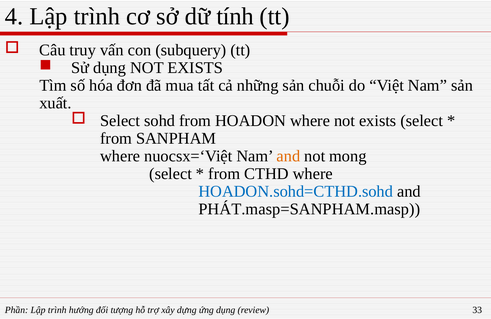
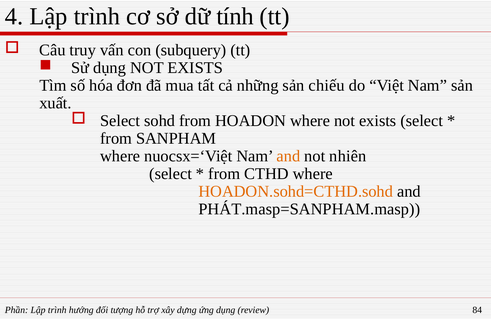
chuỗi: chuỗi -> chiếu
mong: mong -> nhiên
HOADON.sohd=CTHD.sohd colour: blue -> orange
33: 33 -> 84
